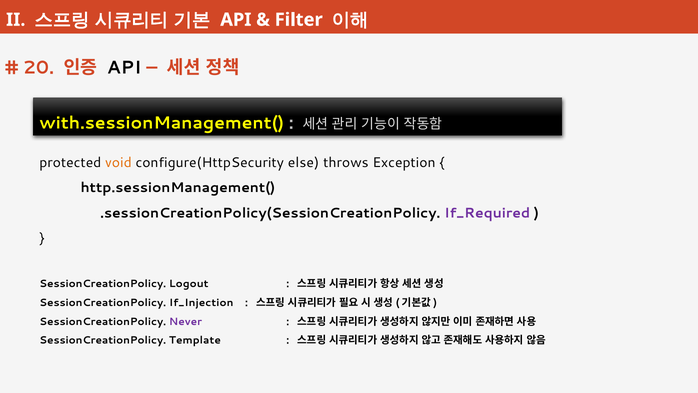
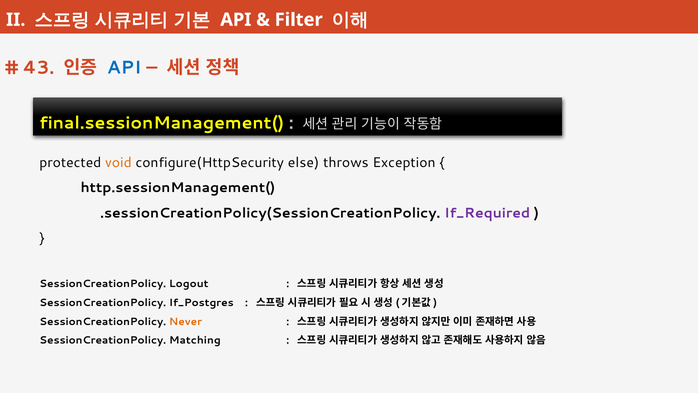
20: 20 -> 43
API at (124, 68) colour: black -> blue
with.sessionManagement(: with.sessionManagement( -> final.sessionManagement(
If_Injection: If_Injection -> If_Postgres
Never colour: purple -> orange
Template: Template -> Matching
